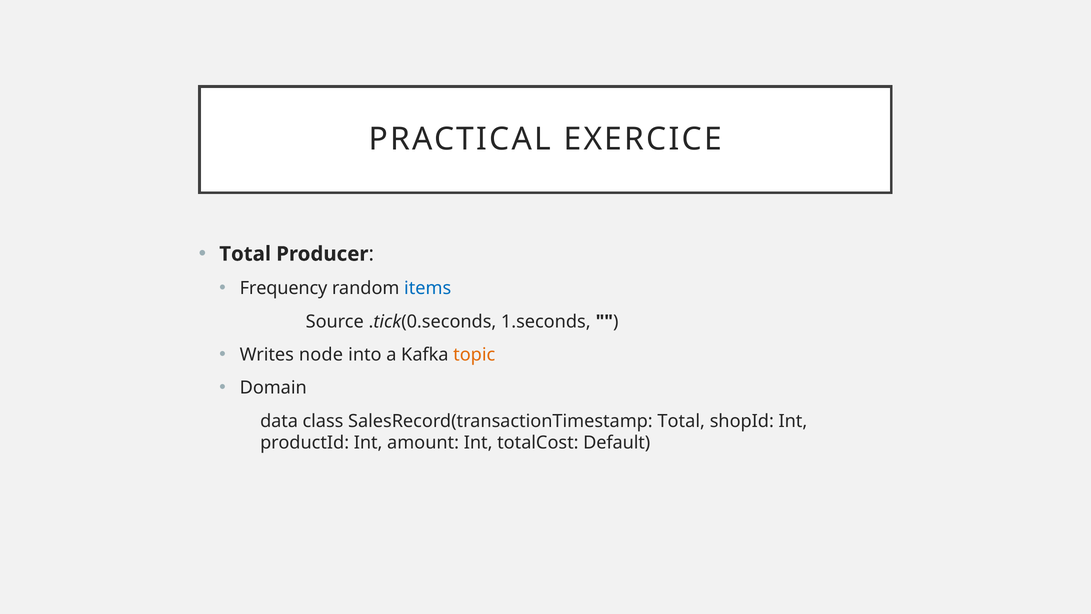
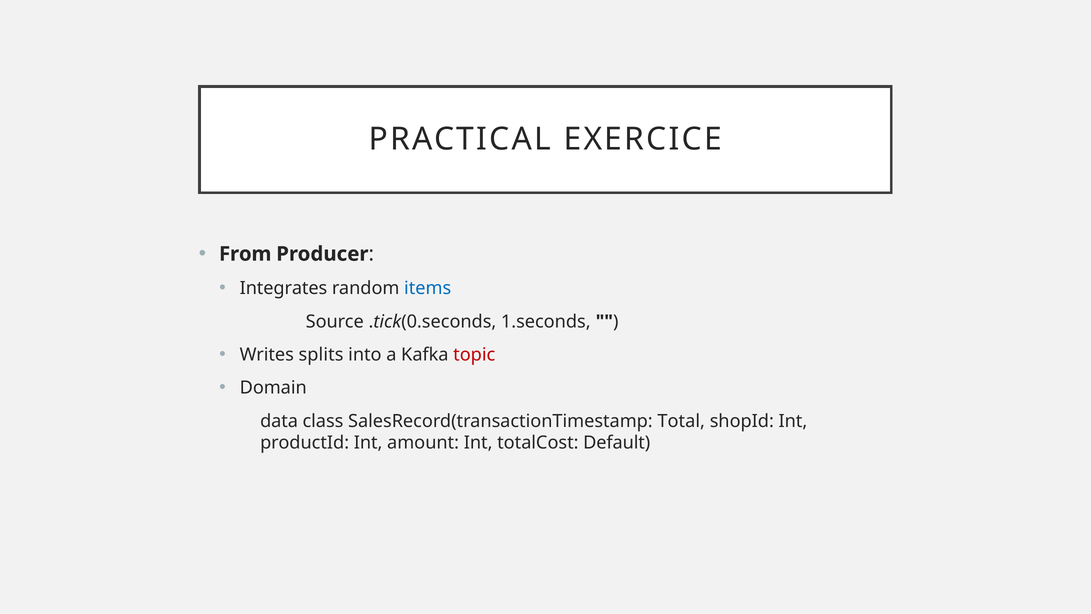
Total at (245, 254): Total -> From
Frequency: Frequency -> Integrates
node: node -> splits
topic colour: orange -> red
